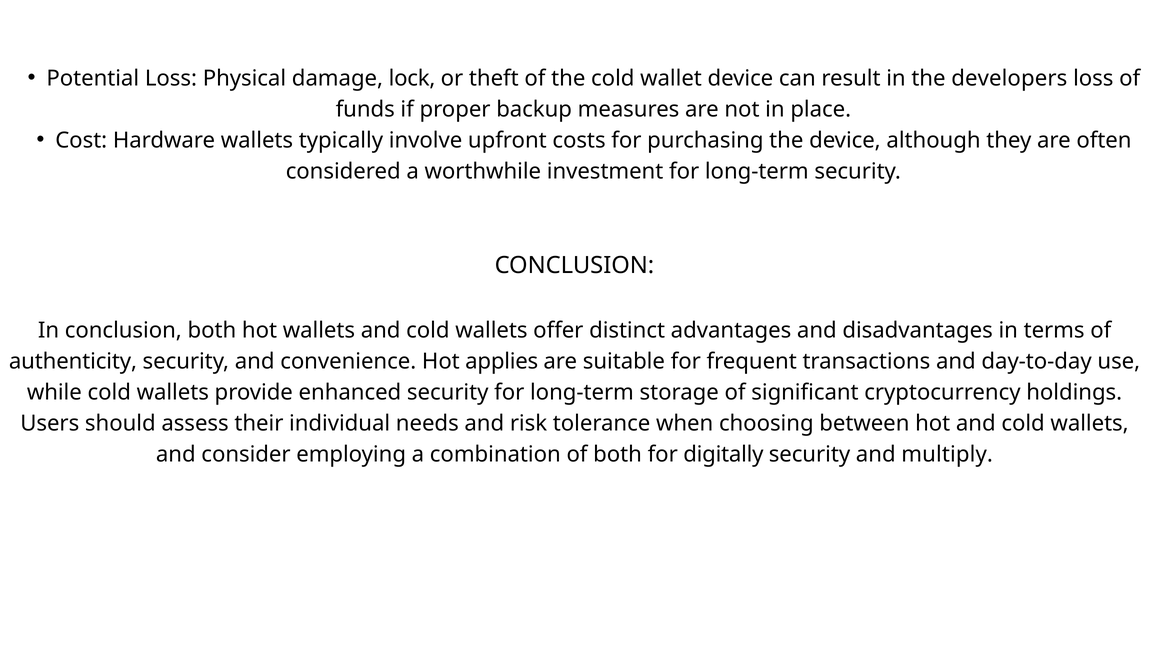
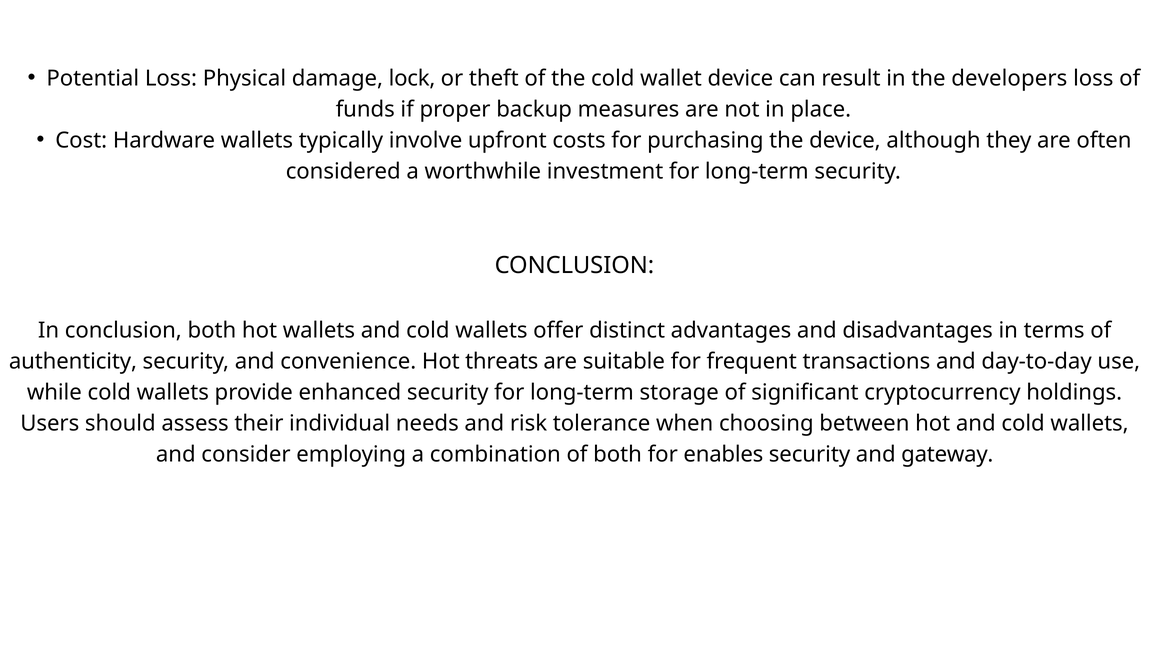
applies: applies -> threats
digitally: digitally -> enables
multiply: multiply -> gateway
